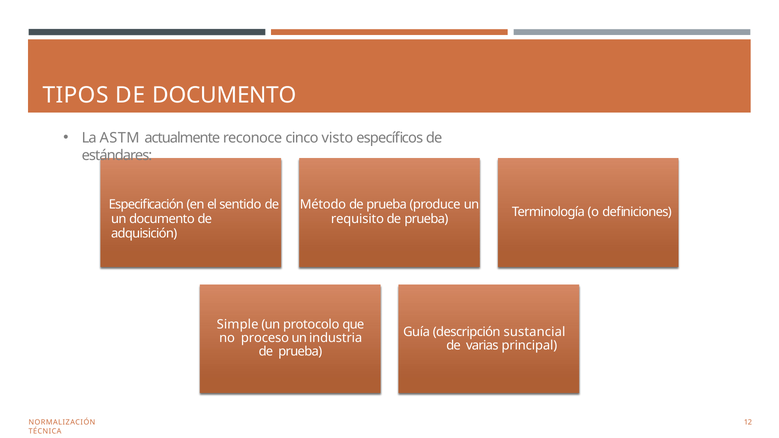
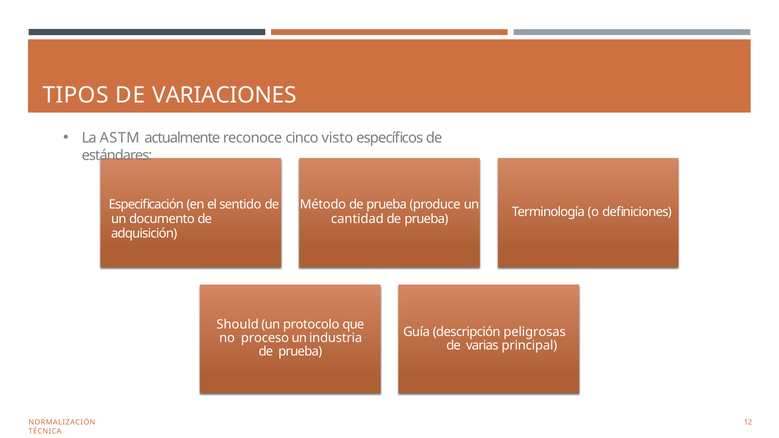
DE DOCUMENTO: DOCUMENTO -> VARIACIONES
requisito: requisito -> cantidad
Simple: Simple -> Should
sustancial: sustancial -> peligrosas
